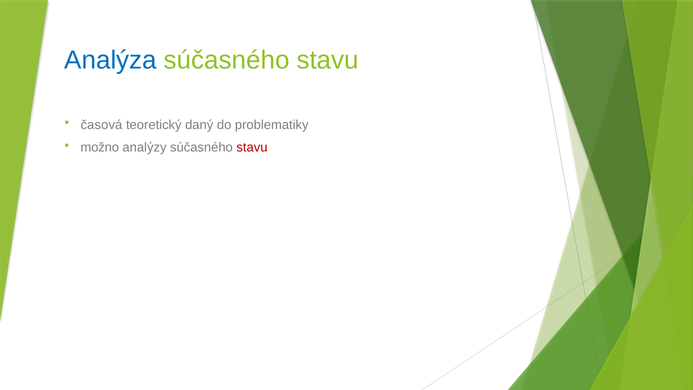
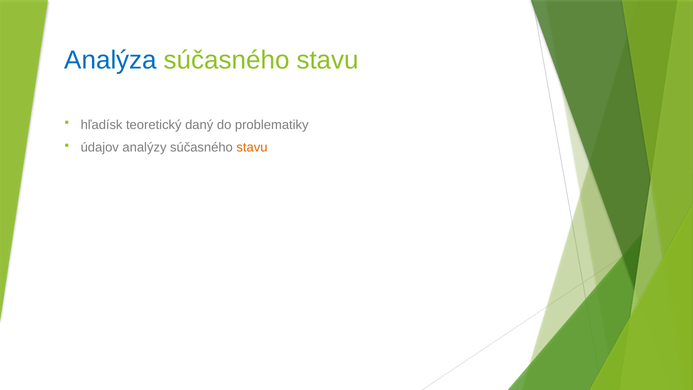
časová: časová -> hľadísk
možno: možno -> údajov
stavu at (252, 148) colour: red -> orange
